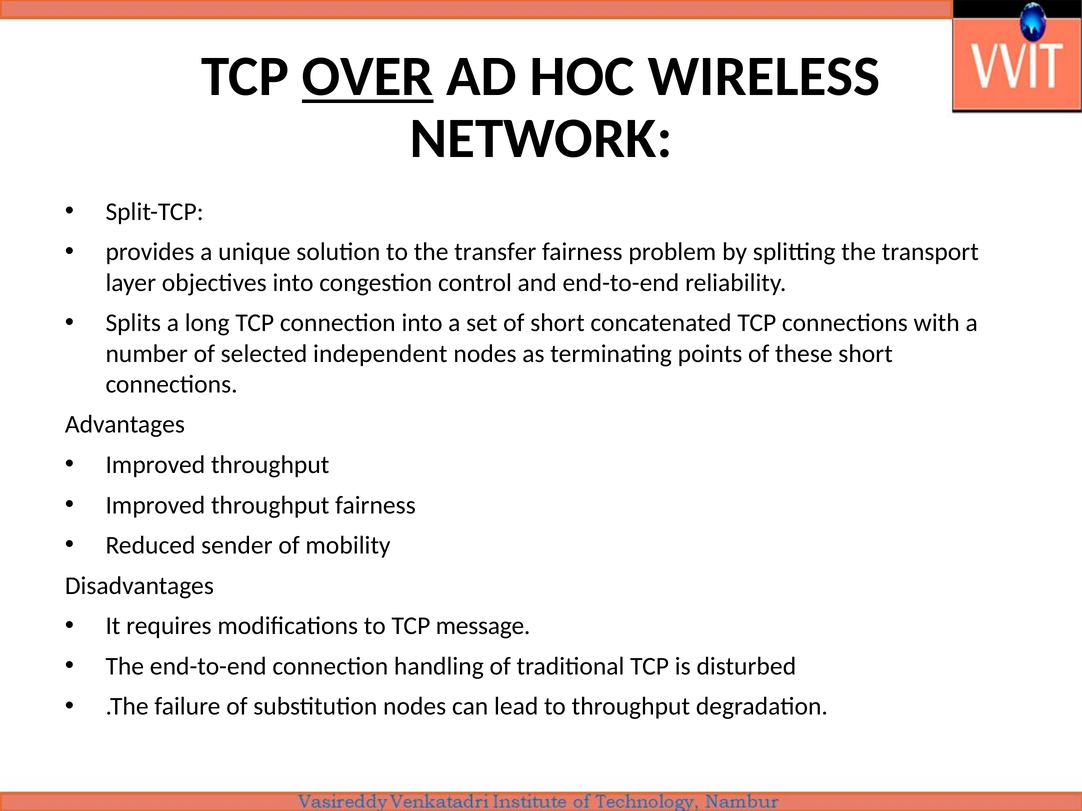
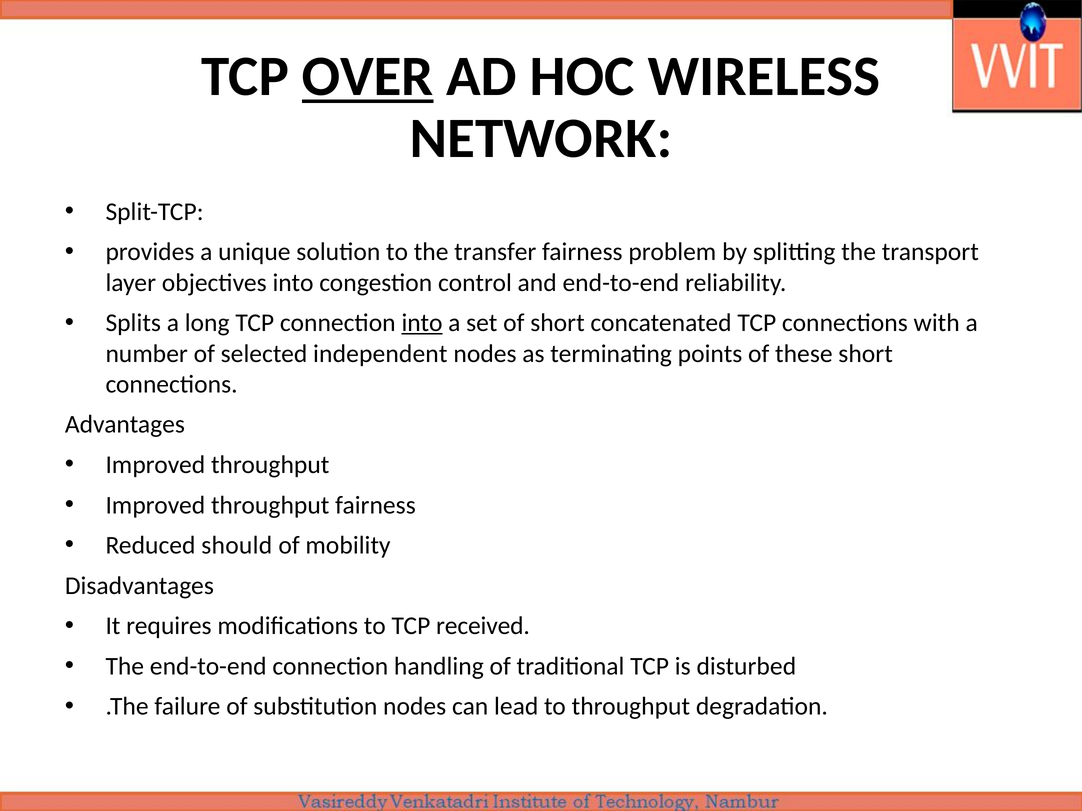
into at (422, 323) underline: none -> present
sender: sender -> should
message: message -> received
